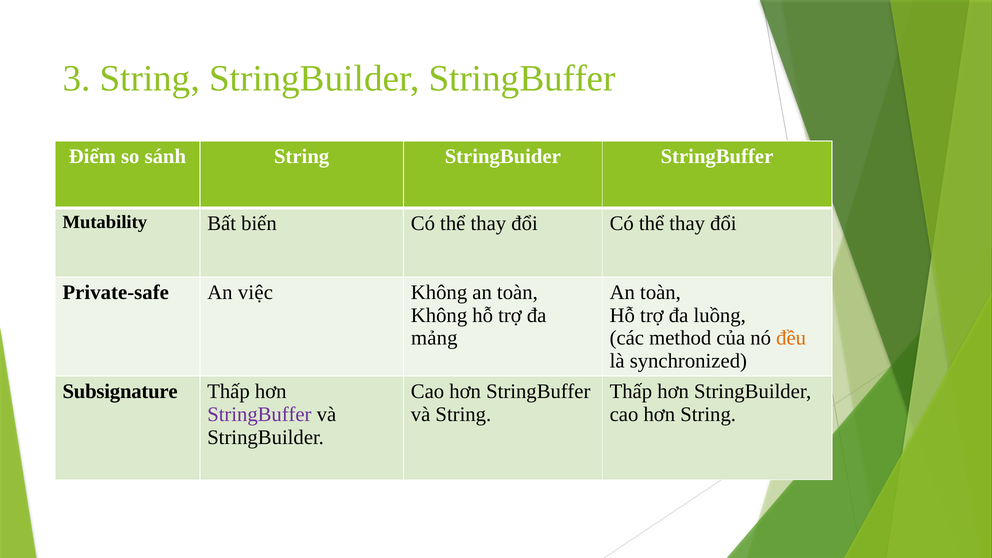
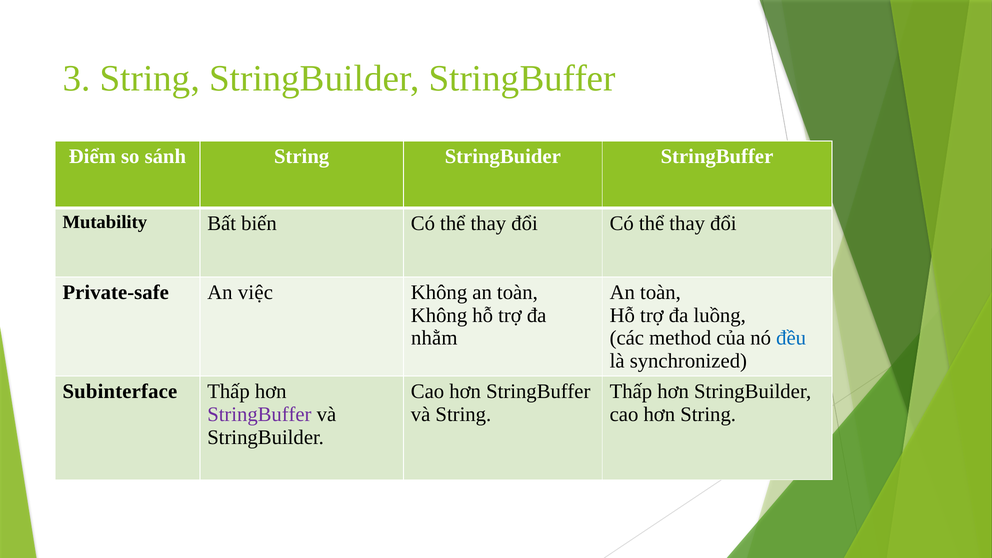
mảng: mảng -> nhằm
đều colour: orange -> blue
Subsignature: Subsignature -> Subinterface
